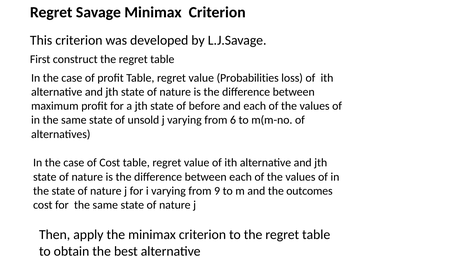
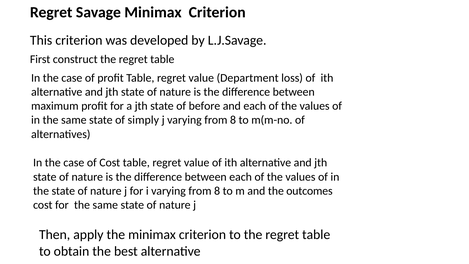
Probabilities: Probabilities -> Department
unsold: unsold -> simply
j varying from 6: 6 -> 8
i varying from 9: 9 -> 8
